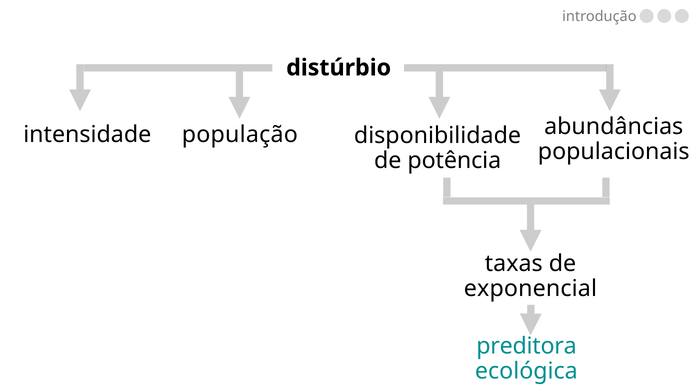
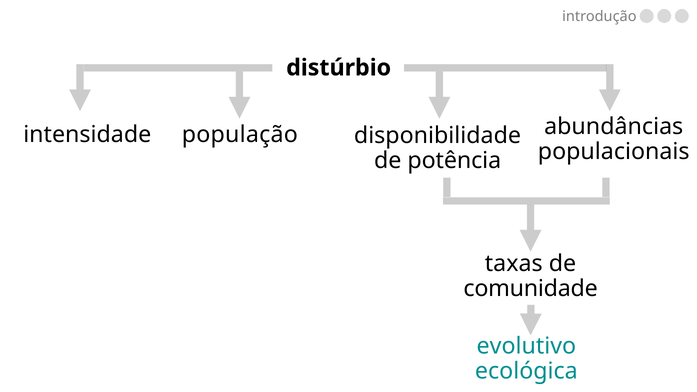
exponencial: exponencial -> comunidade
preditora: preditora -> evolutivo
